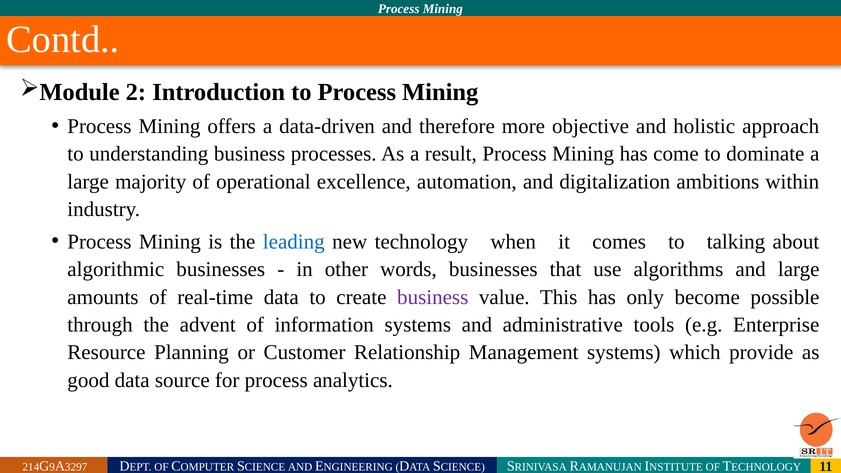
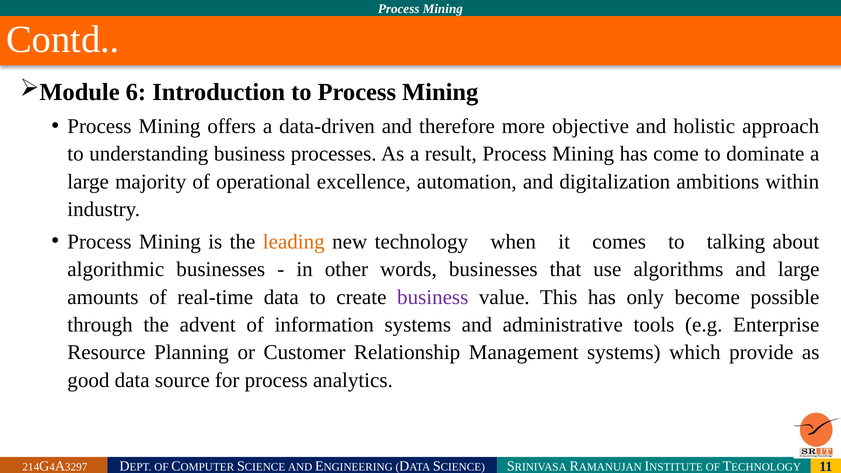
2: 2 -> 6
leading colour: blue -> orange
9: 9 -> 4
